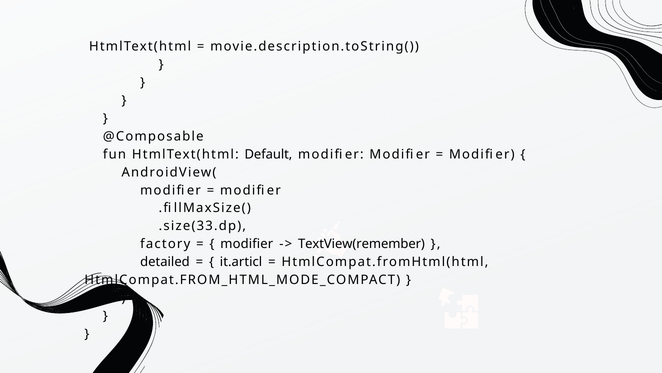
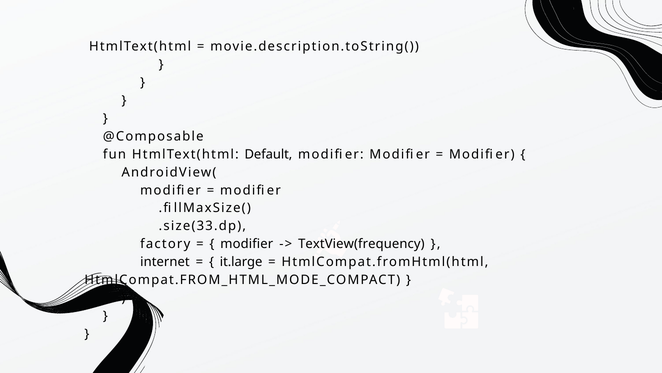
TextView(remember: TextView(remember -> TextView(frequency
detailed: detailed -> internet
it.articl: it.articl -> it.large
